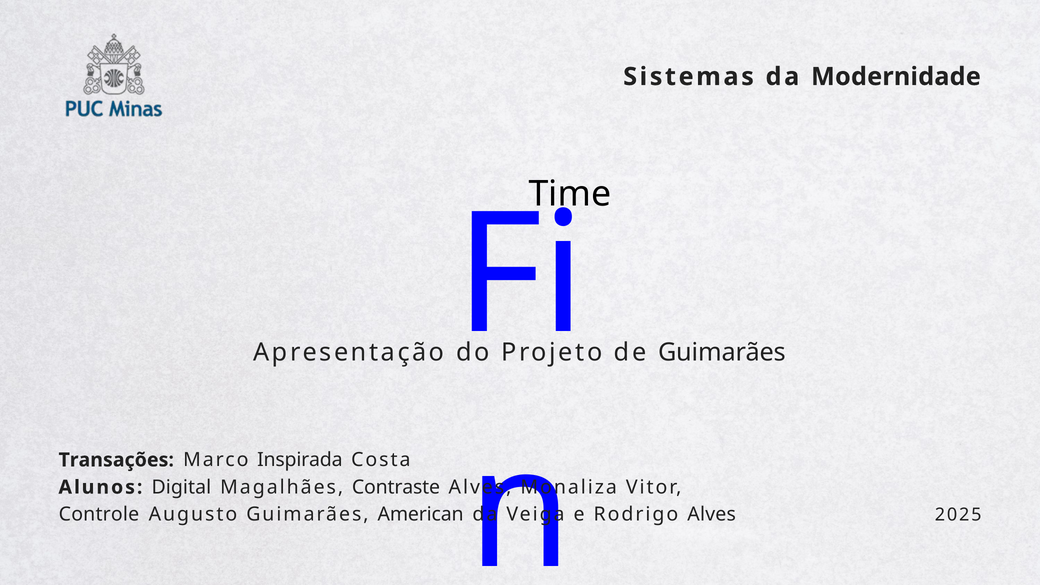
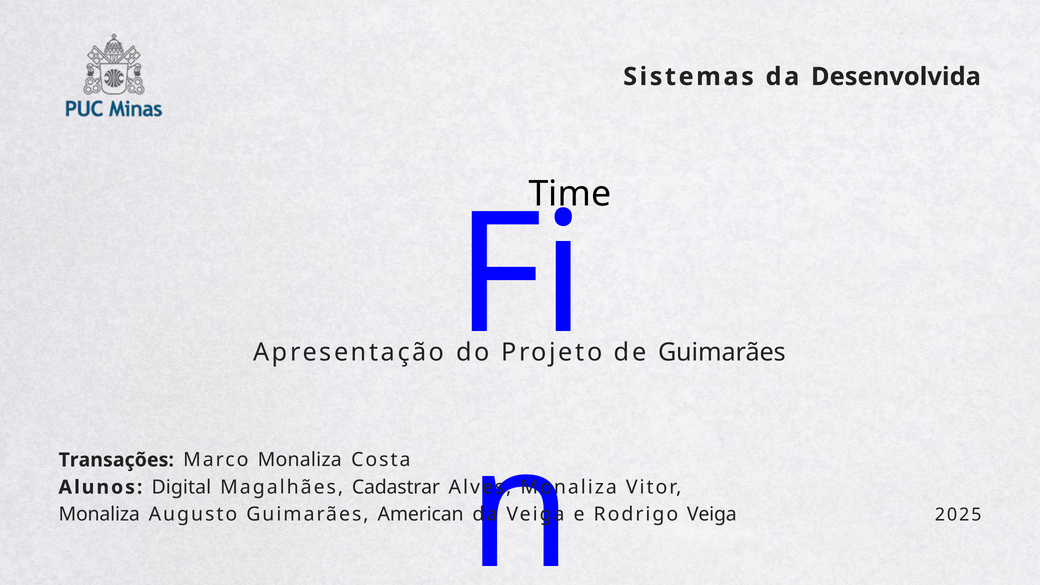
Modernidade: Modernidade -> Desenvolvida
Marco Inspirada: Inspirada -> Monaliza
Contraste: Contraste -> Cadastrar
Controle at (99, 515): Controle -> Monaliza
Rodrigo Alves: Alves -> Veiga
